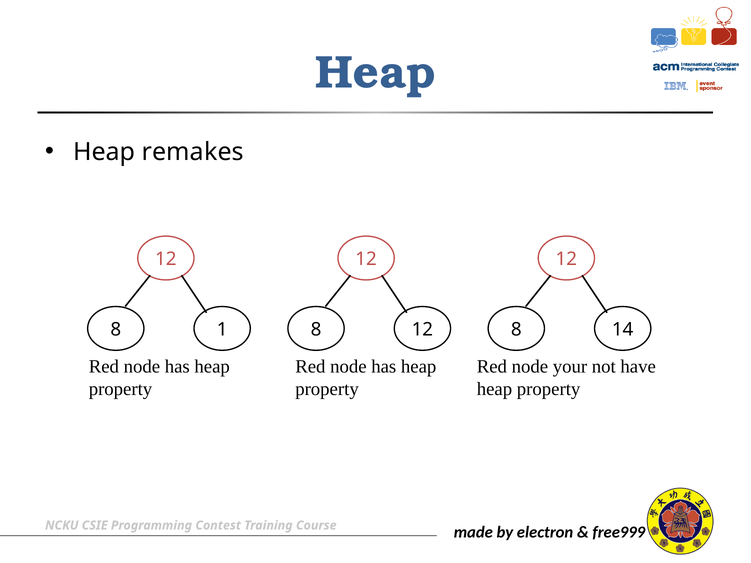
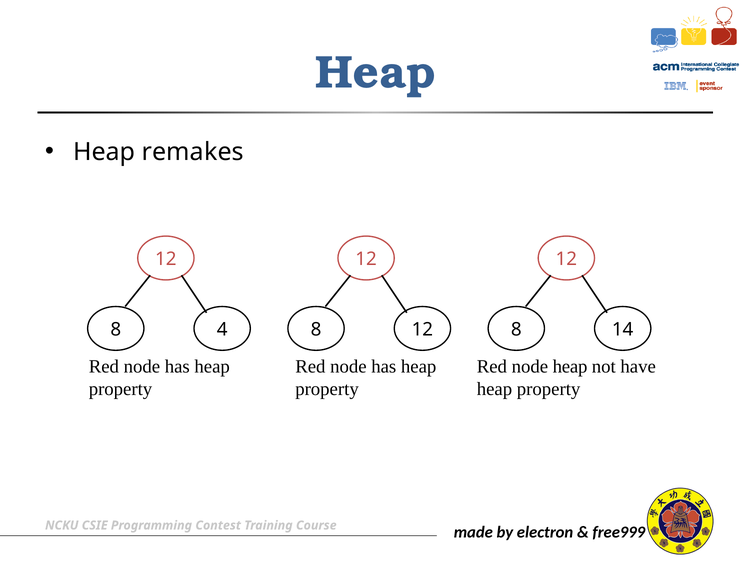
1: 1 -> 4
node your: your -> heap
